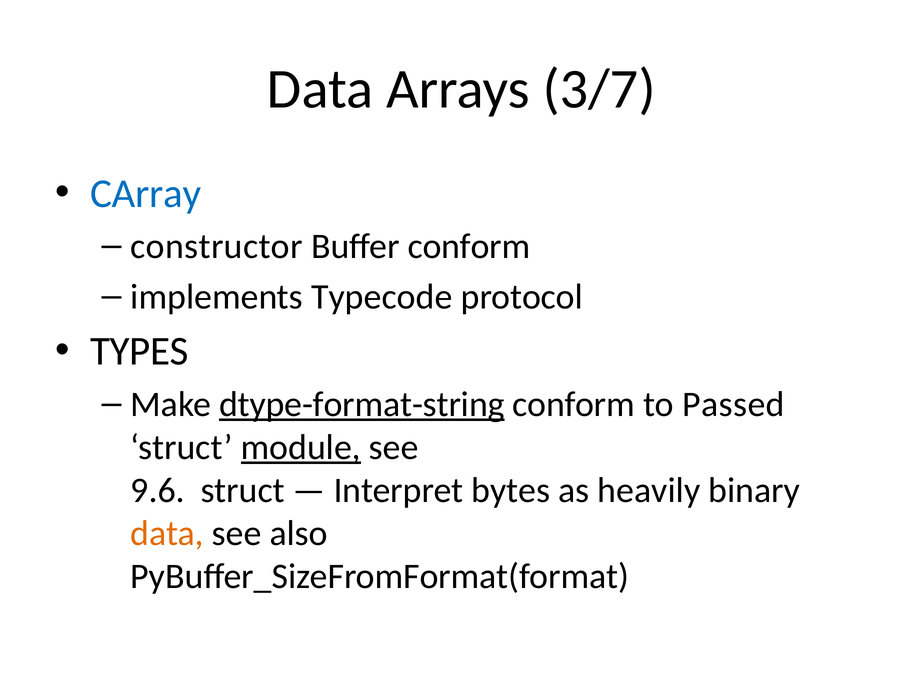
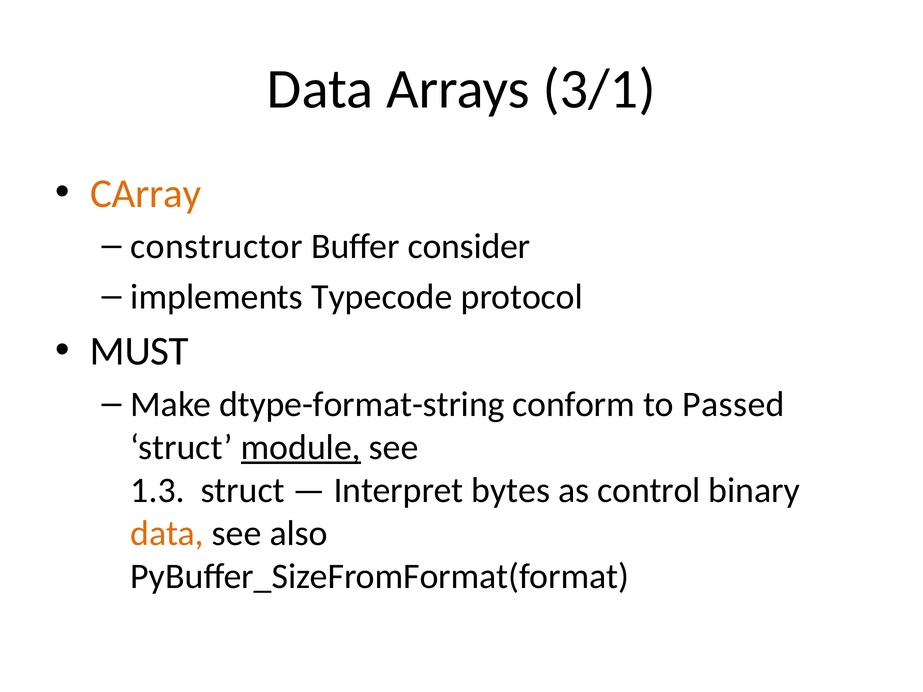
3/7: 3/7 -> 3/1
CArray colour: blue -> orange
Buffer conform: conform -> consider
TYPES: TYPES -> MUST
dtype-format-string underline: present -> none
9.6: 9.6 -> 1.3
heavily: heavily -> control
